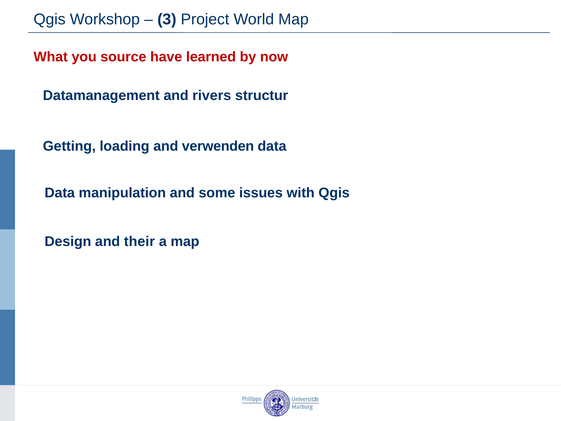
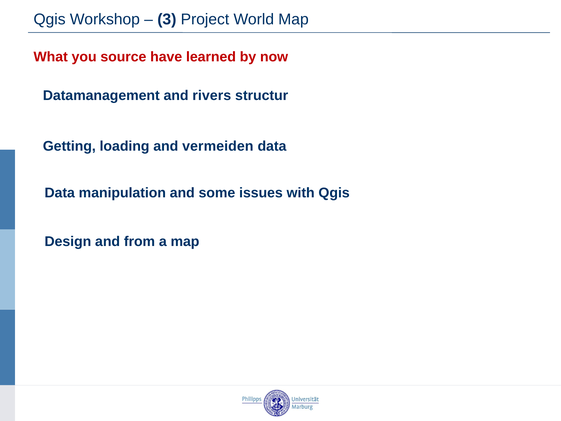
verwenden: verwenden -> vermeiden
their: their -> from
